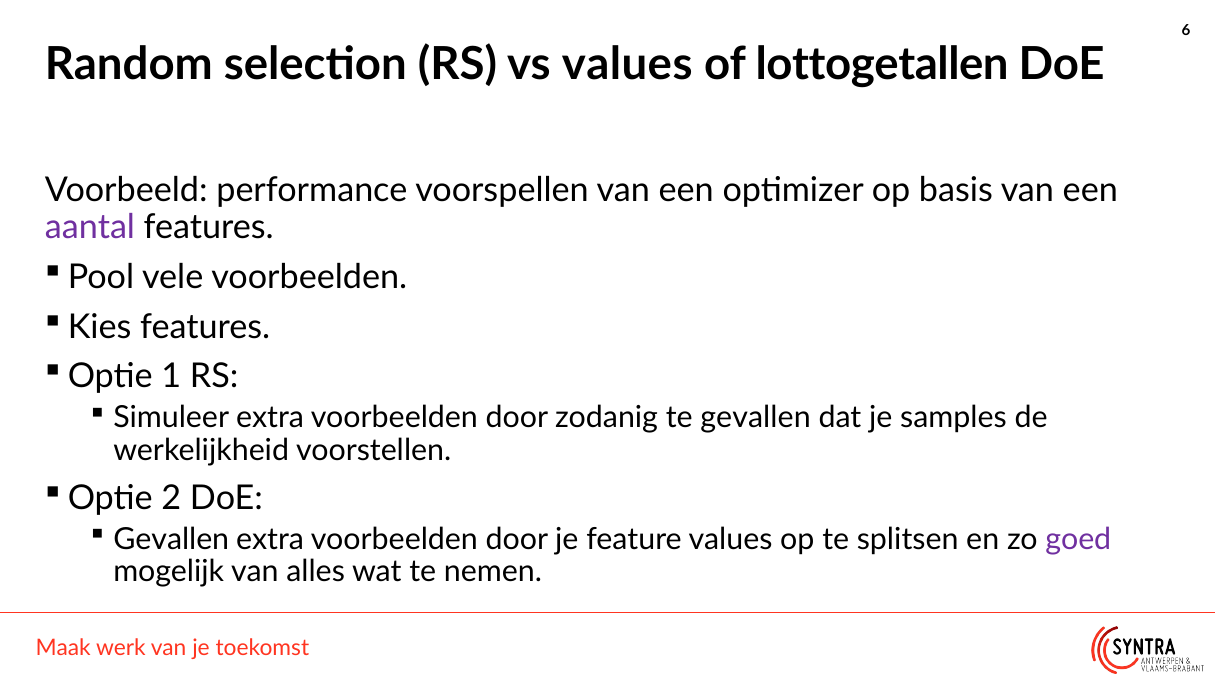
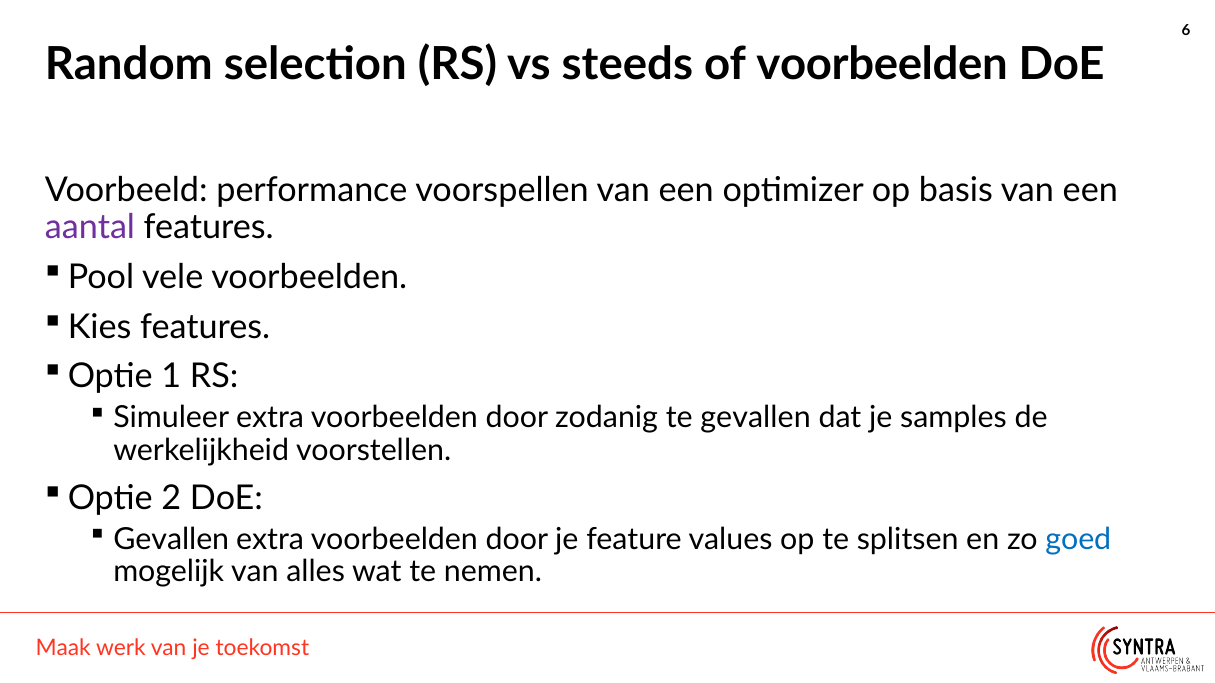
vs values: values -> steeds
of lottogetallen: lottogetallen -> voorbeelden
goed colour: purple -> blue
